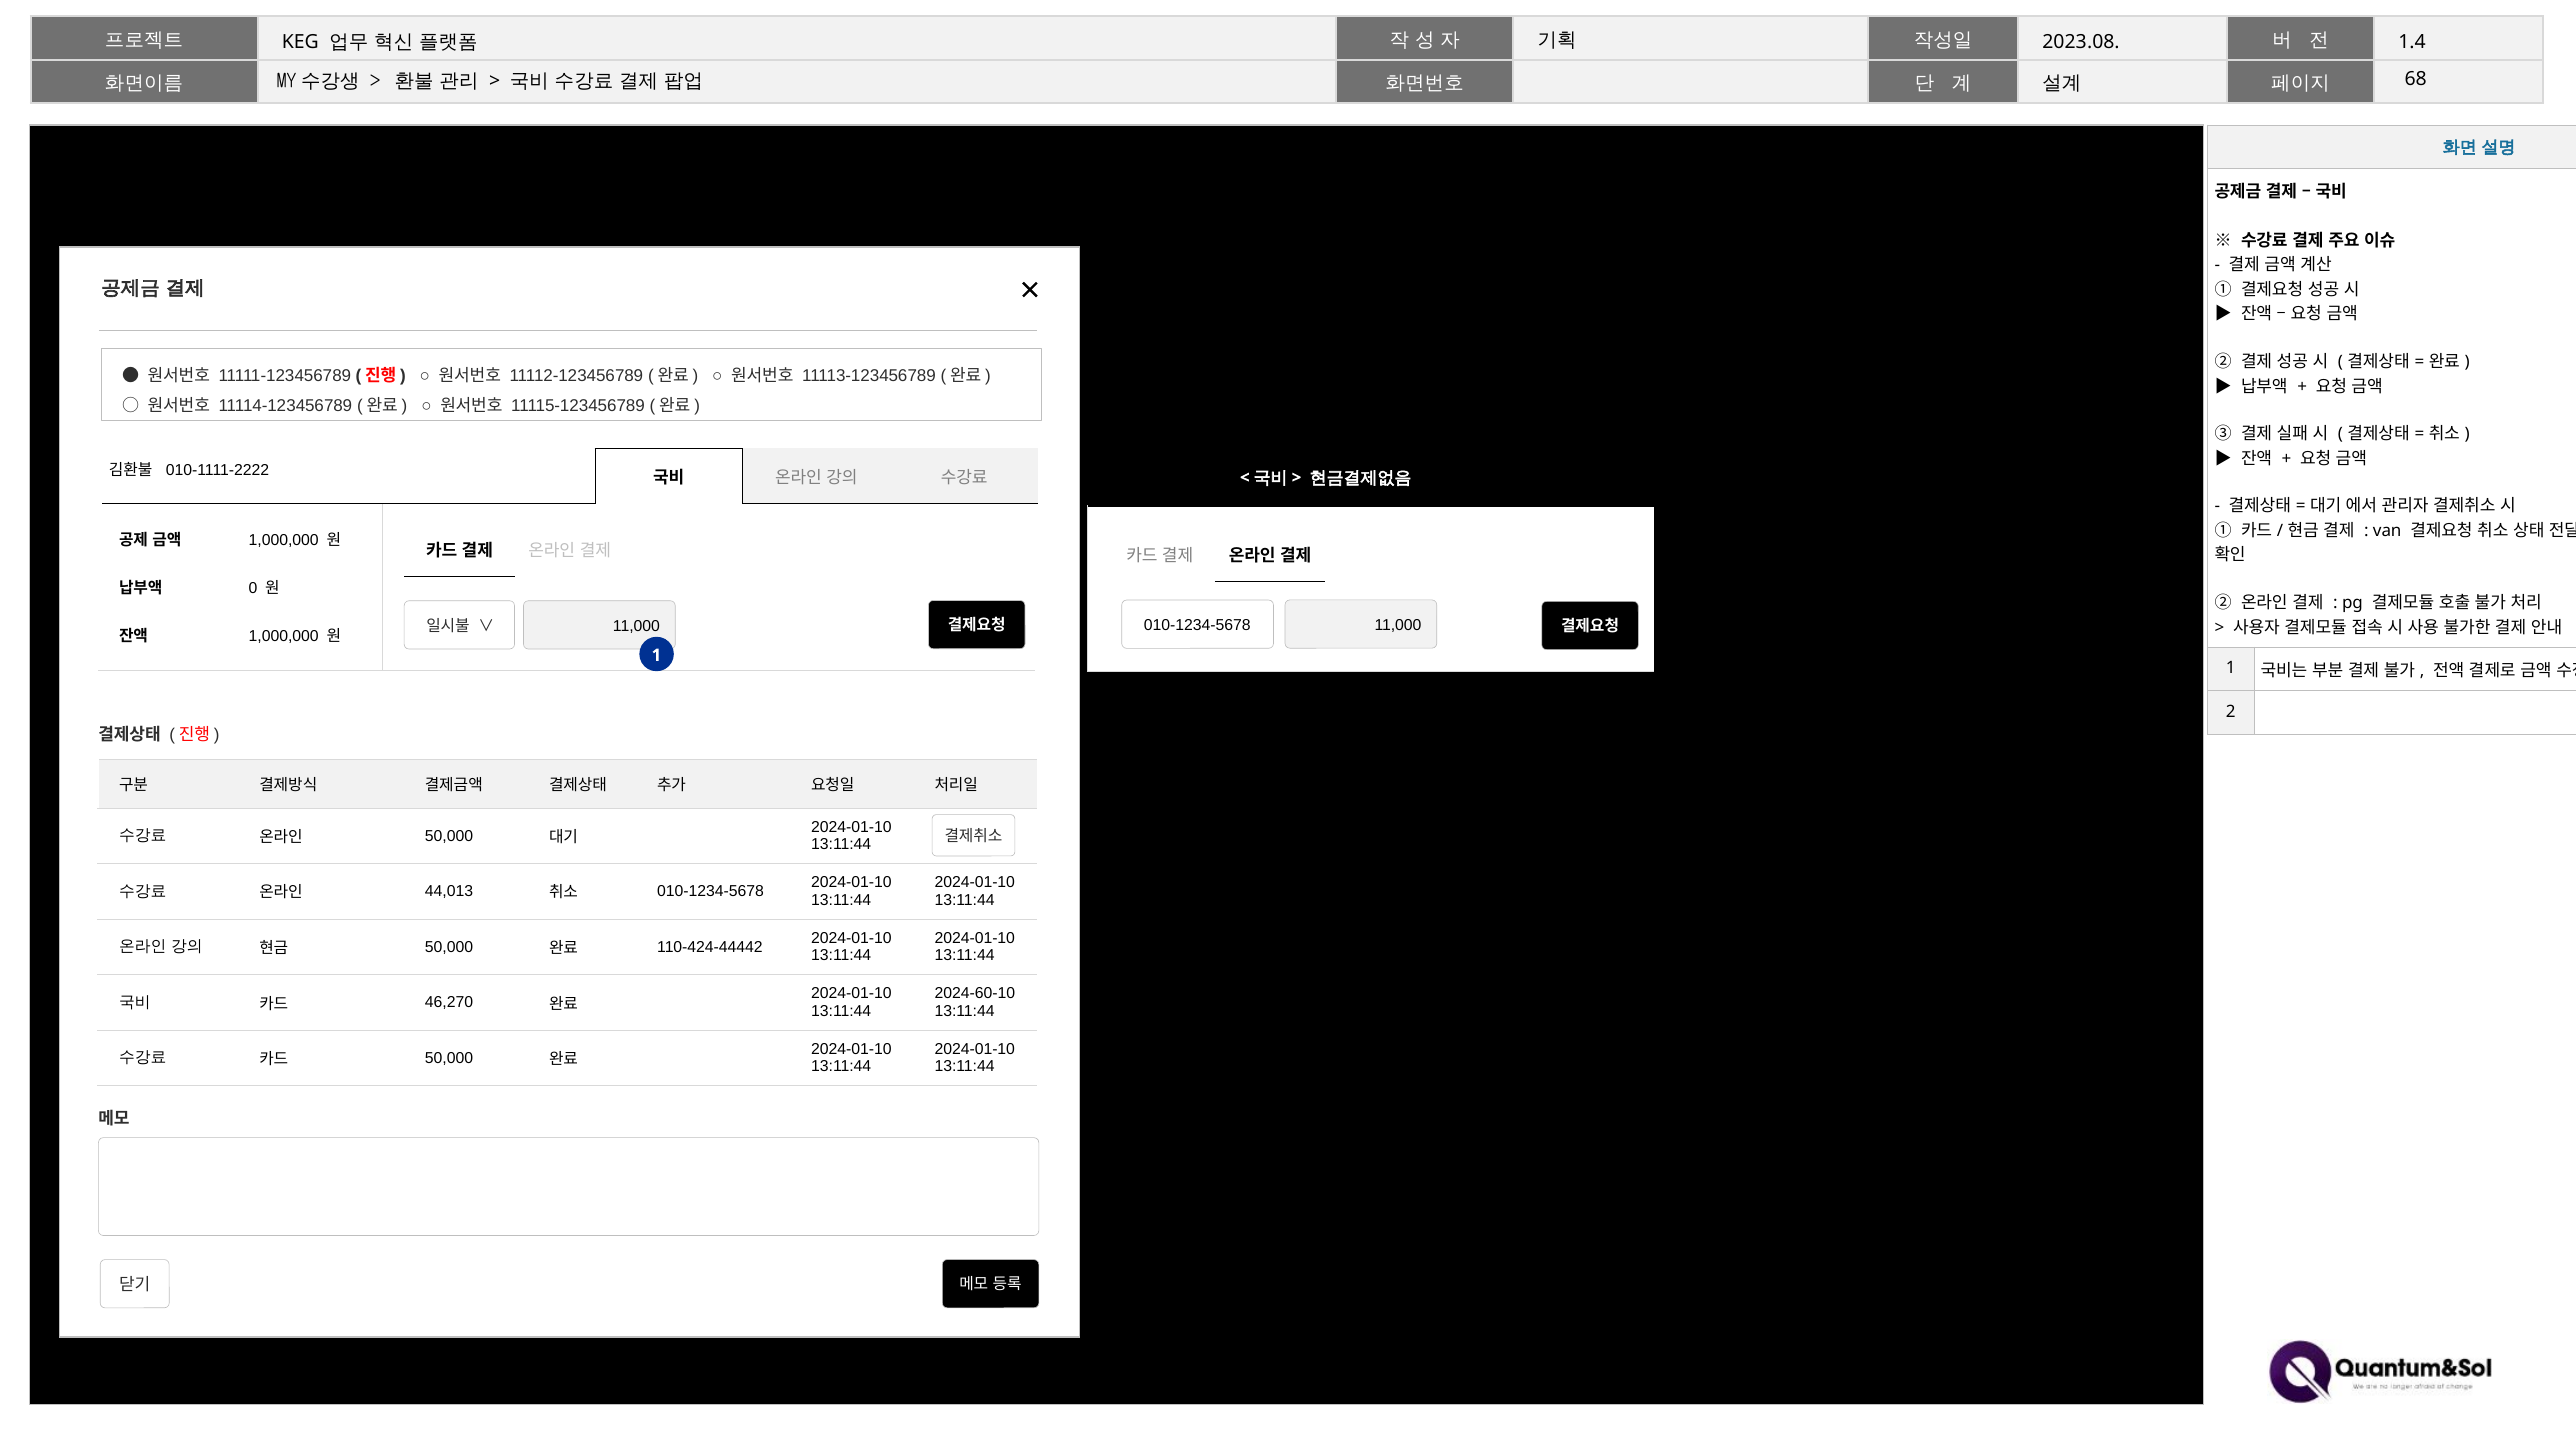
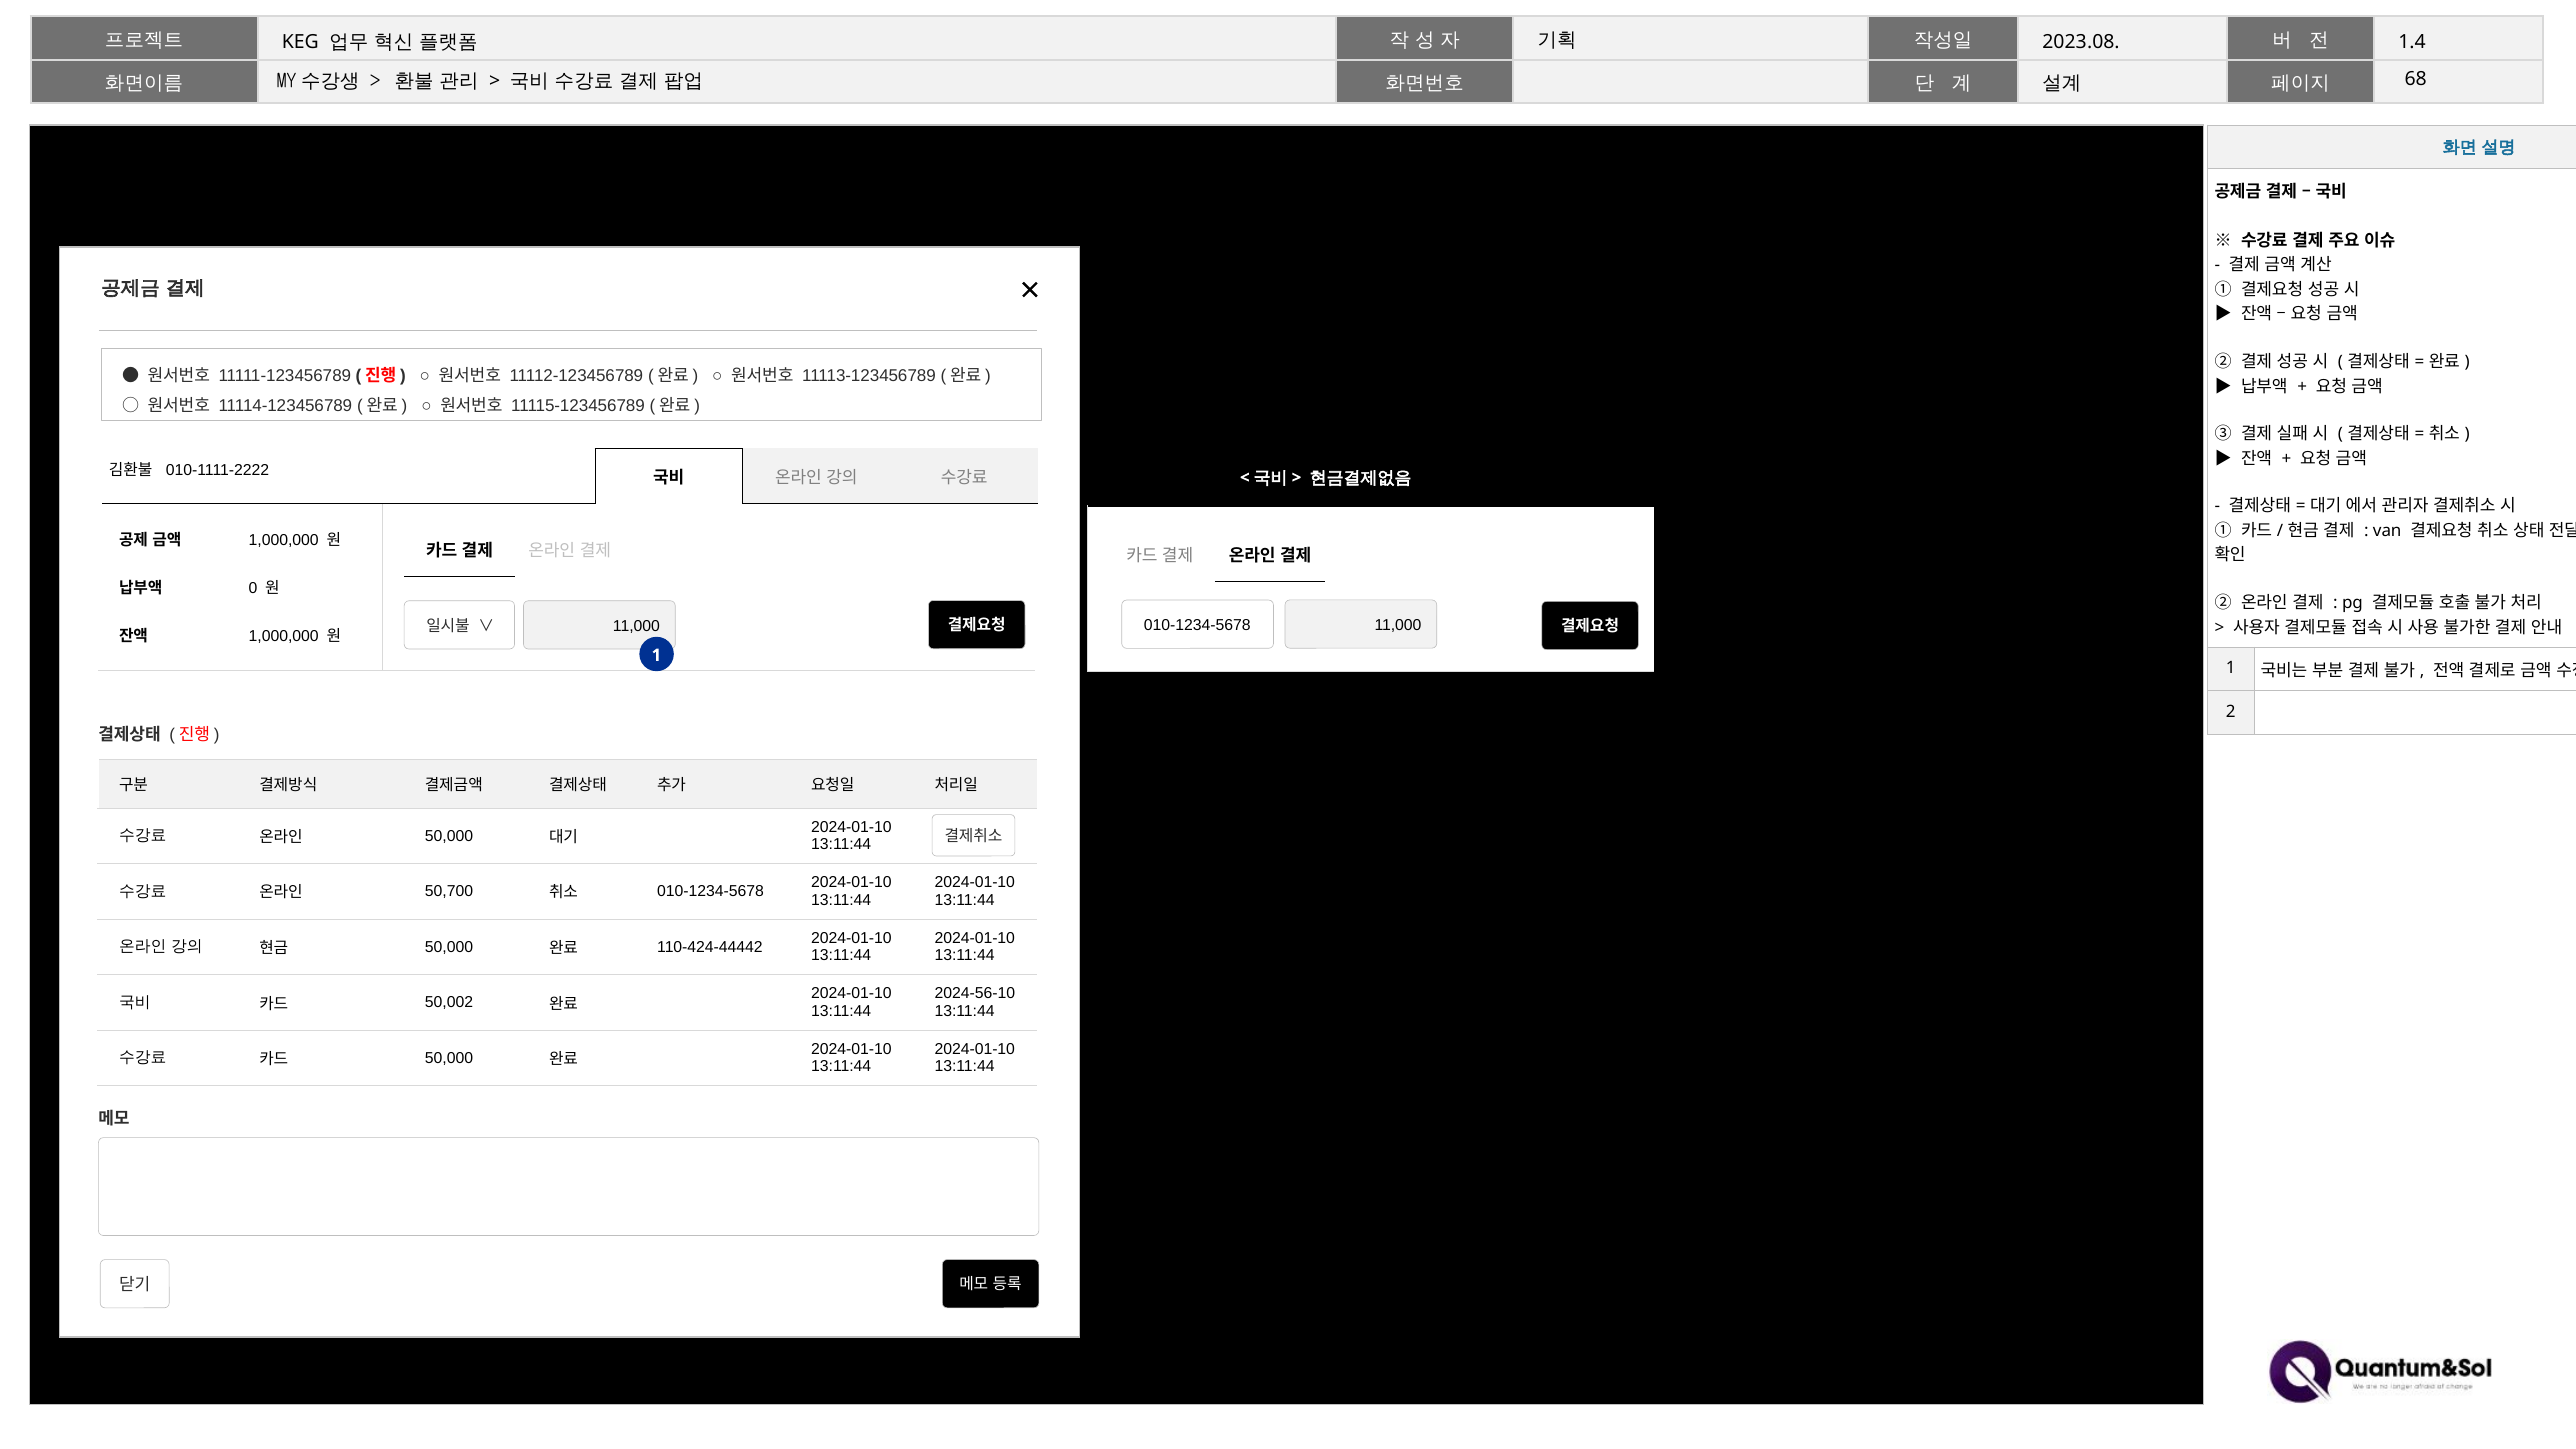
44,013: 44,013 -> 50,700
2024-60-10: 2024-60-10 -> 2024-56-10
46,270: 46,270 -> 50,002
